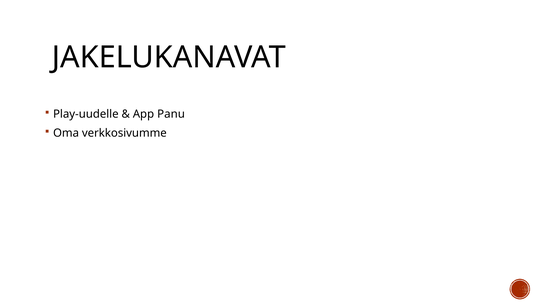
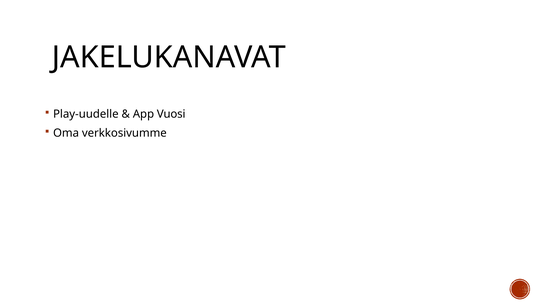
Panu: Panu -> Vuosi
